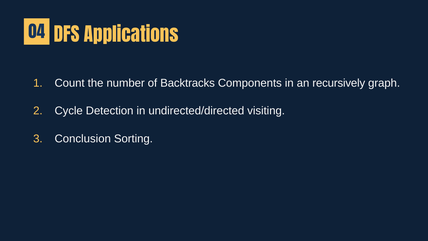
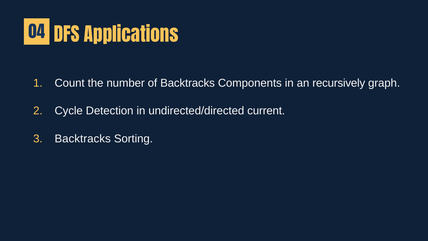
visiting: visiting -> current
Conclusion at (83, 138): Conclusion -> Backtracks
